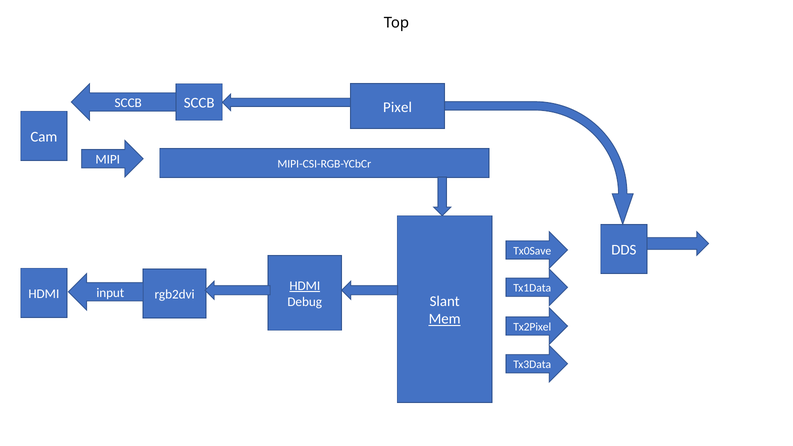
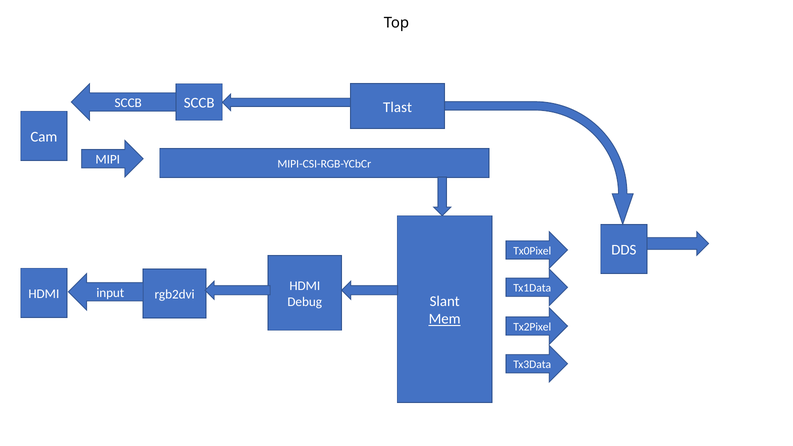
Pixel: Pixel -> Tlast
Tx0Save: Tx0Save -> Tx0Pixel
HDMI at (305, 286) underline: present -> none
